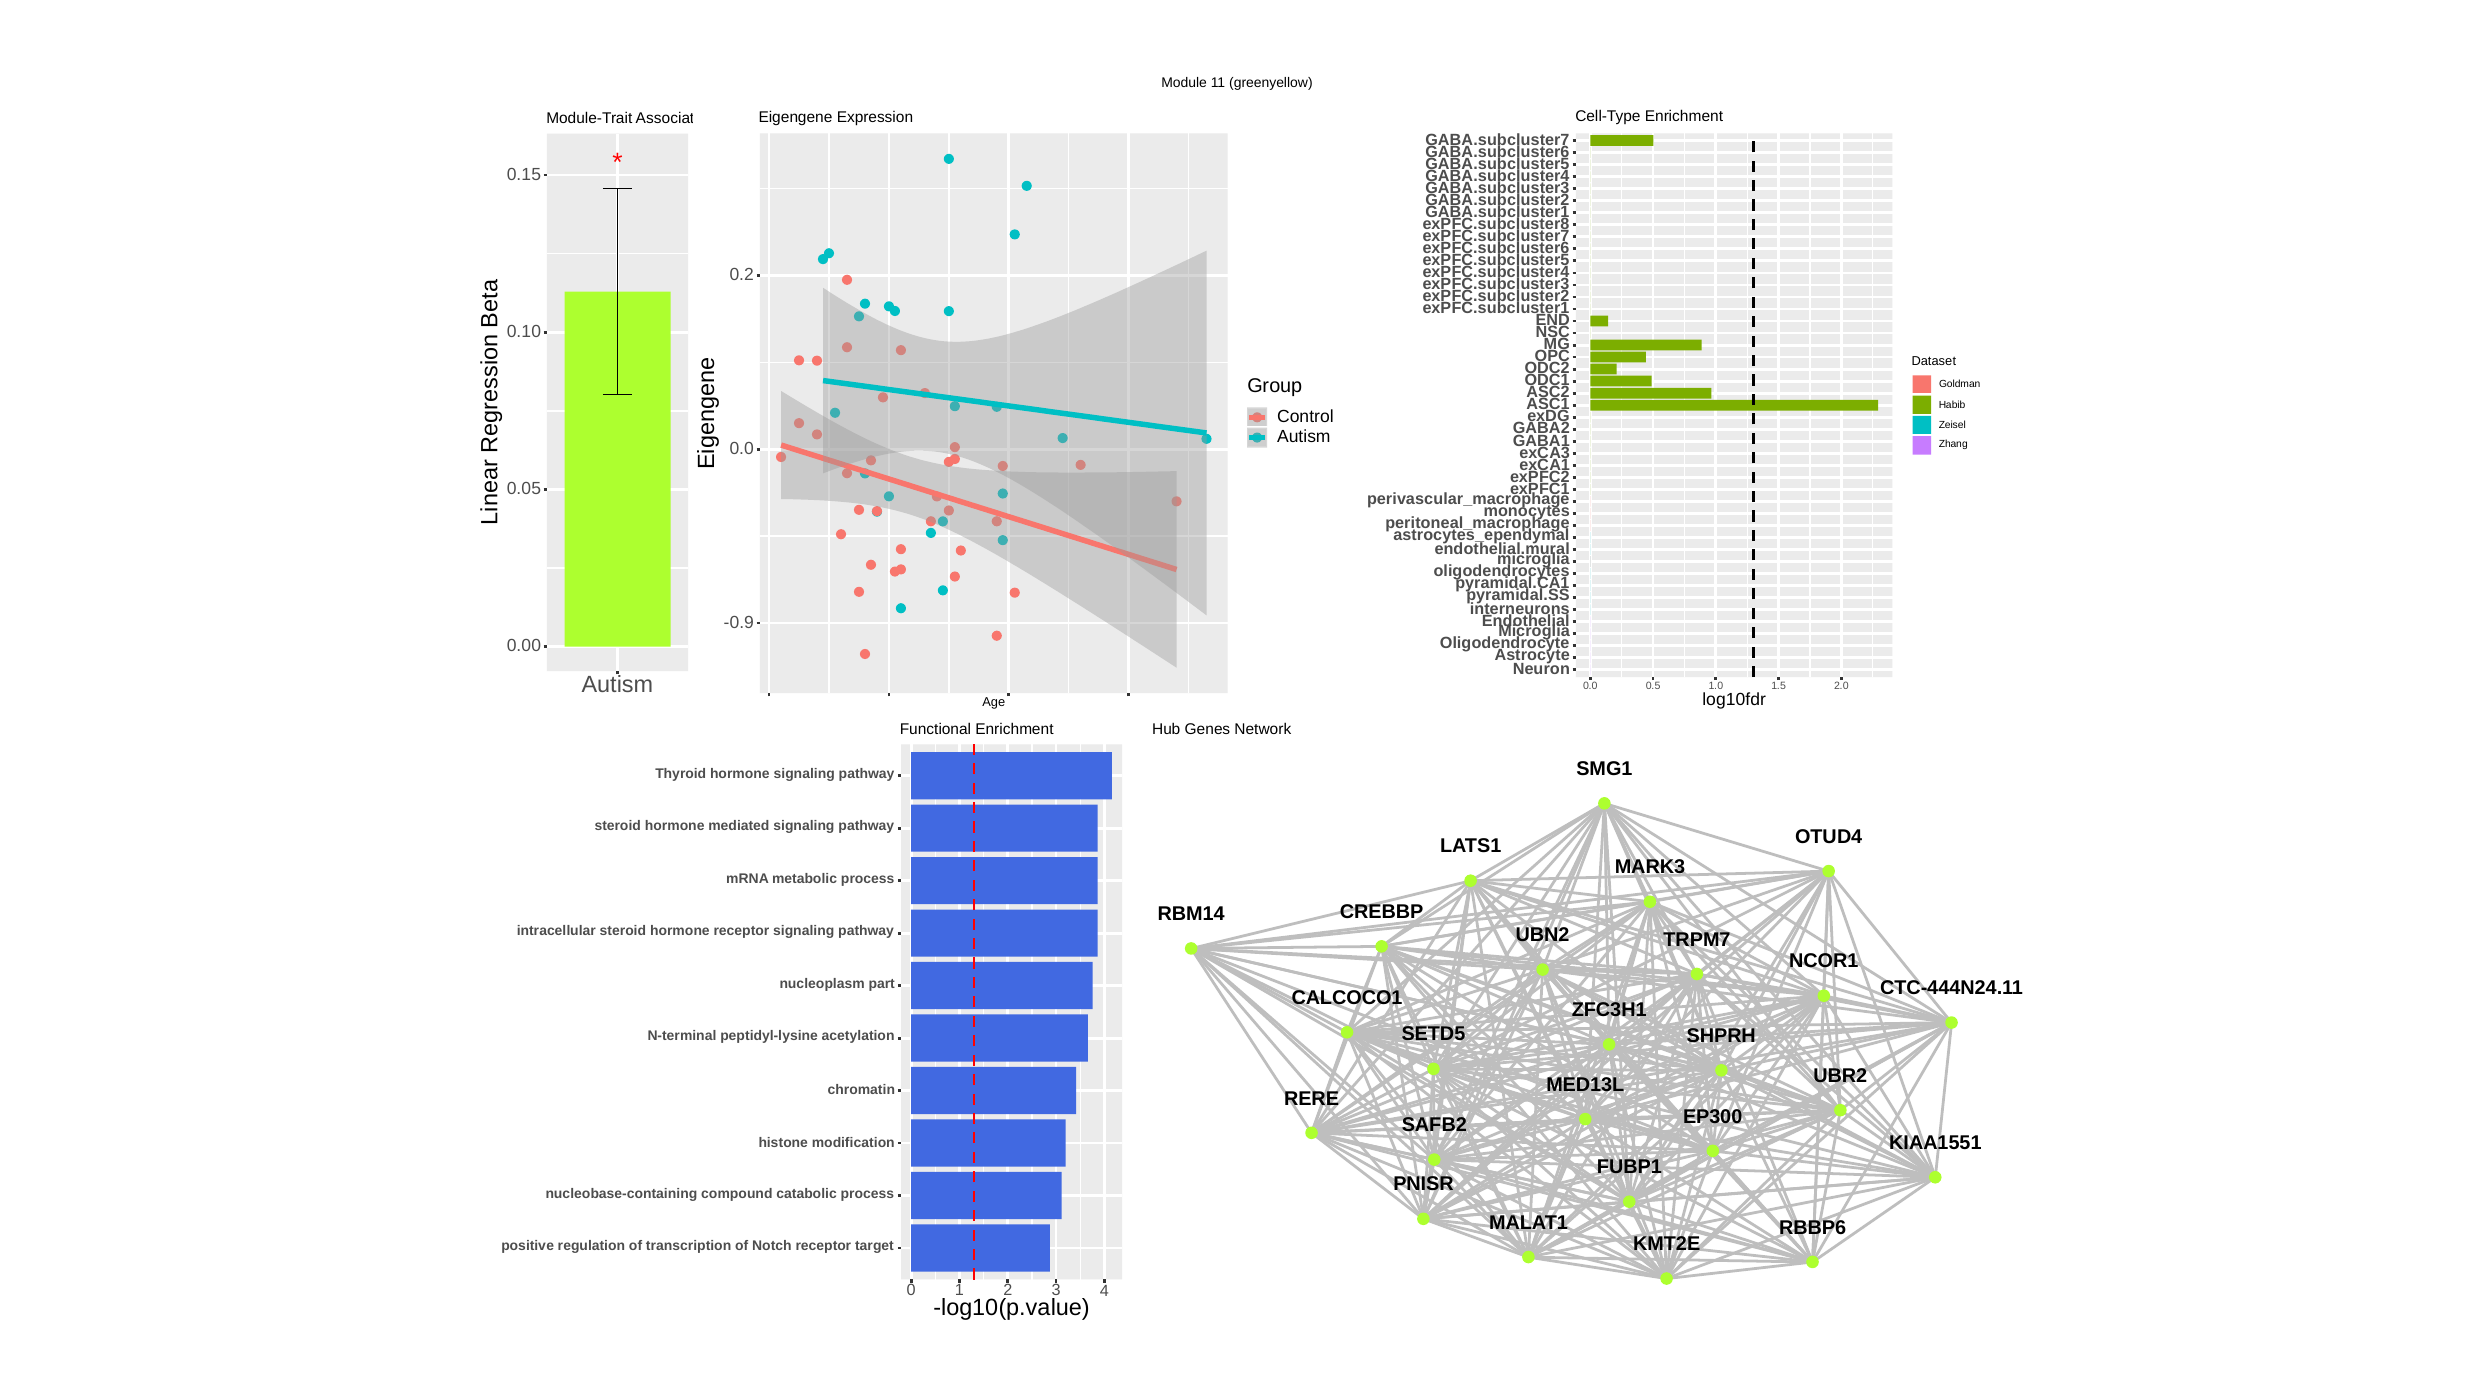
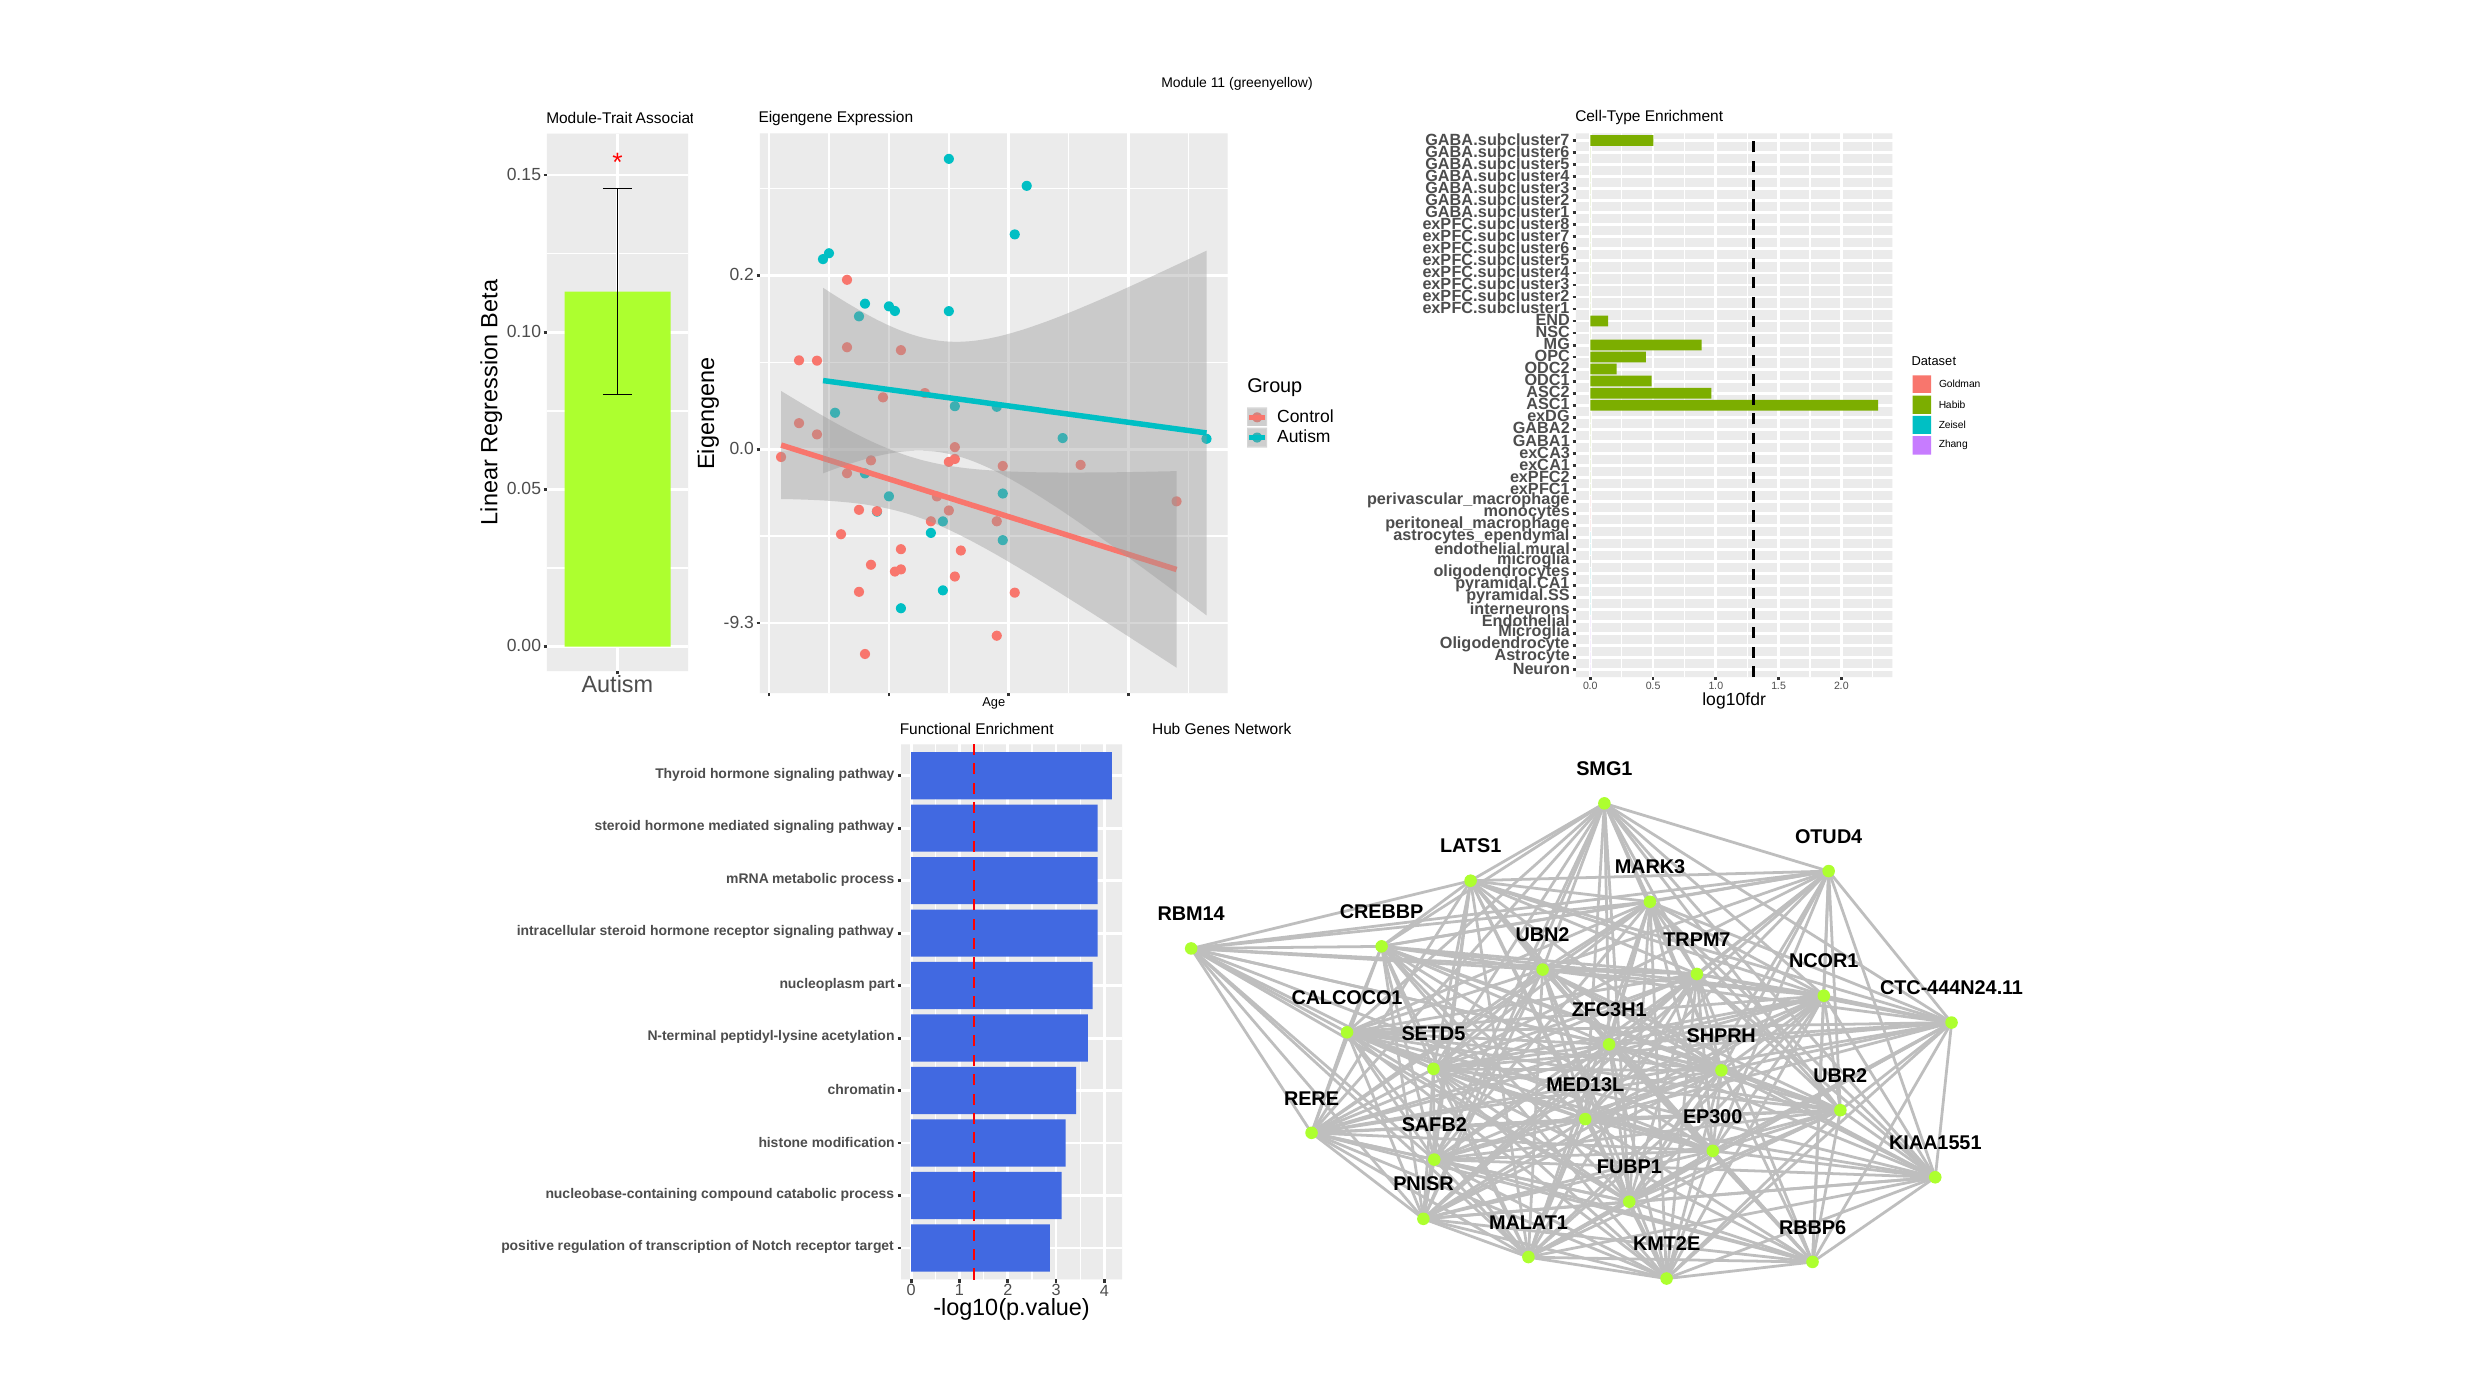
-0.9: -0.9 -> -9.3
